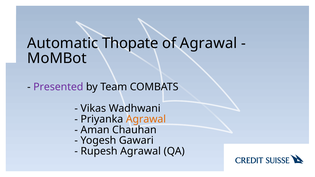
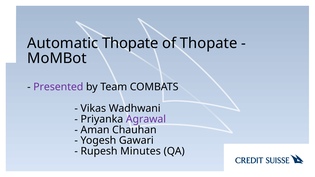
of Agrawal: Agrawal -> Thopate
Agrawal at (146, 119) colour: orange -> purple
Rupesh Agrawal: Agrawal -> Minutes
